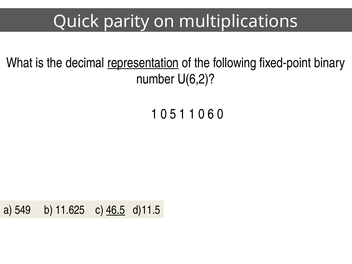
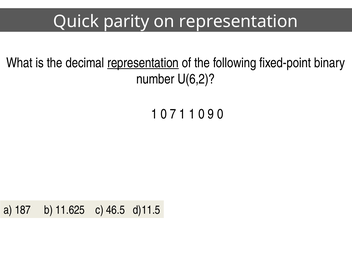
on multiplications: multiplications -> representation
5: 5 -> 7
6: 6 -> 9
549: 549 -> 187
46.5 underline: present -> none
